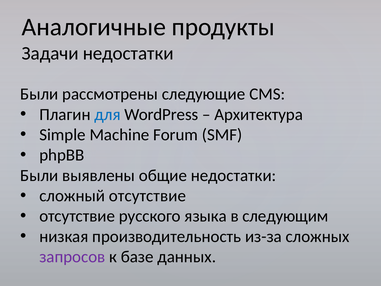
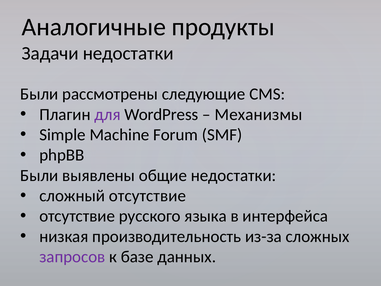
для colour: blue -> purple
Архитектура: Архитектура -> Механизмы
следующим: следующим -> интерфейса
